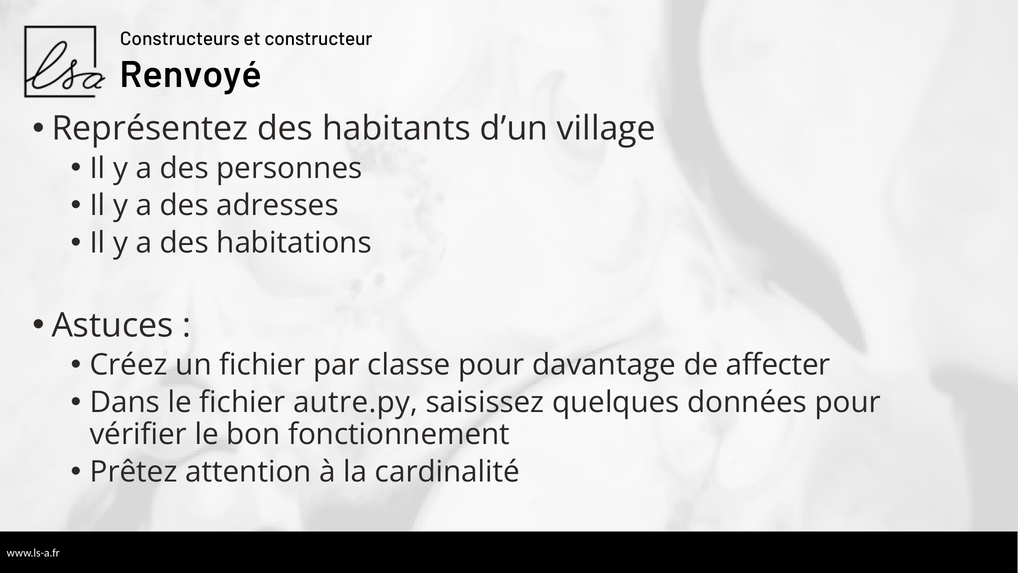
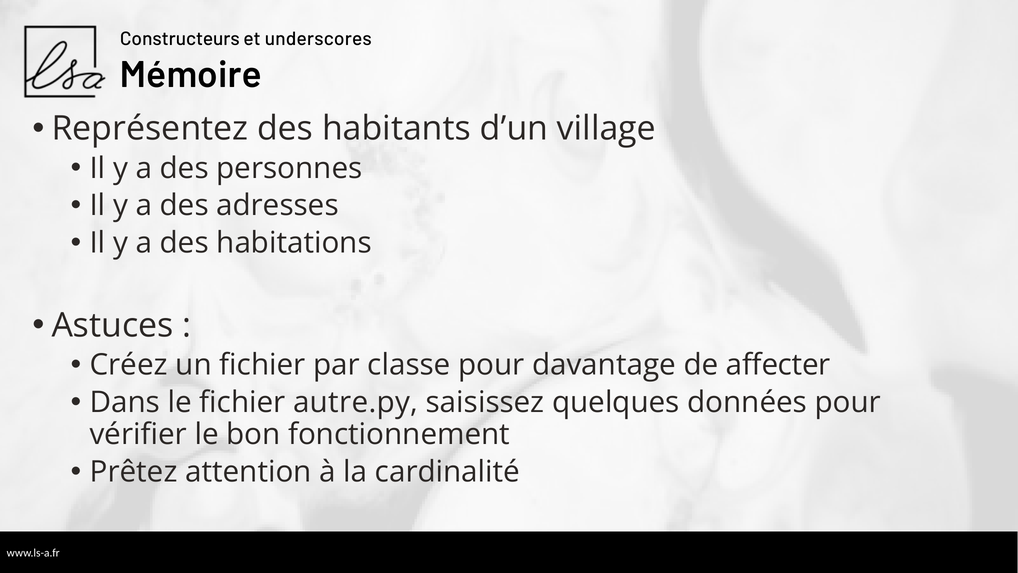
constructeur: constructeur -> underscores
Renvoyé: Renvoyé -> Mémoire
